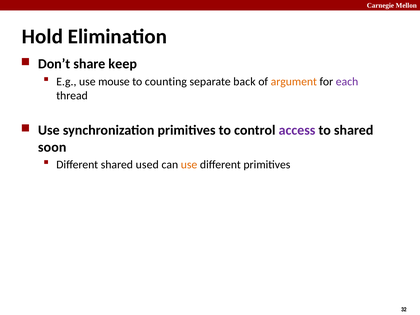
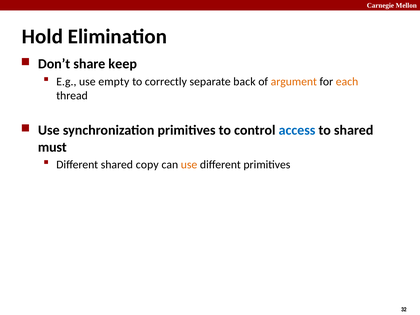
mouse: mouse -> empty
counting: counting -> correctly
each colour: purple -> orange
access colour: purple -> blue
soon: soon -> must
used: used -> copy
